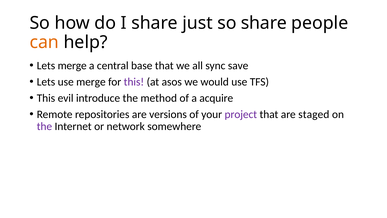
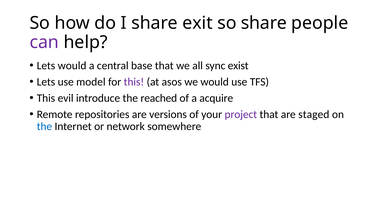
just: just -> exit
can colour: orange -> purple
Lets merge: merge -> would
save: save -> exist
use merge: merge -> model
method: method -> reached
the at (44, 126) colour: purple -> blue
